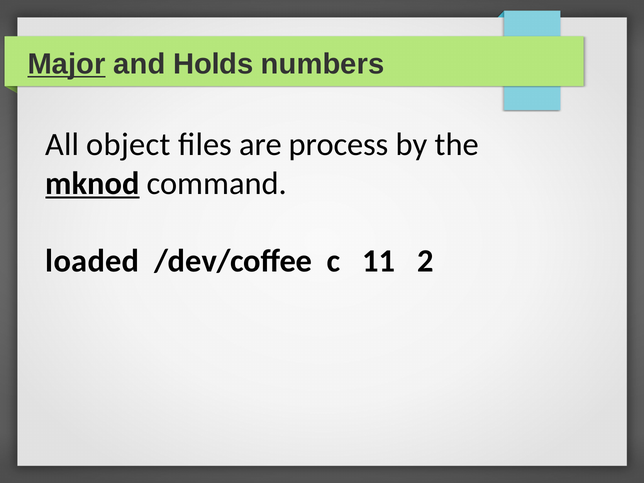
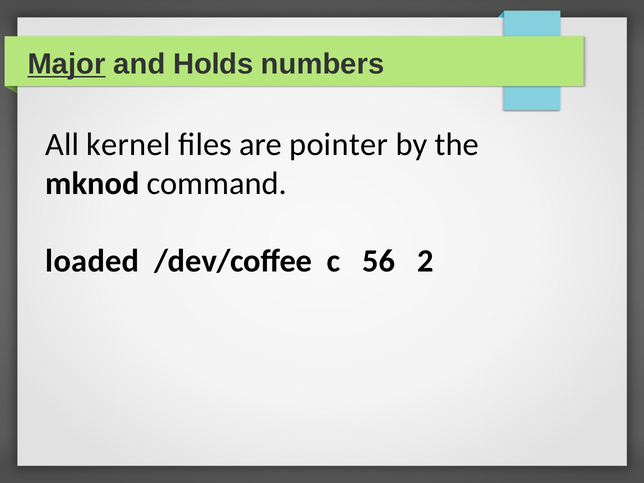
object: object -> kernel
process: process -> pointer
mknod underline: present -> none
11: 11 -> 56
